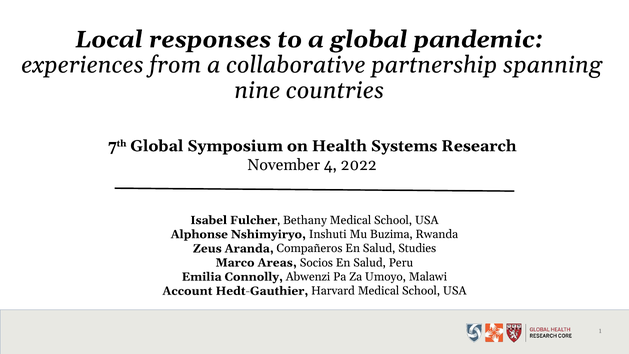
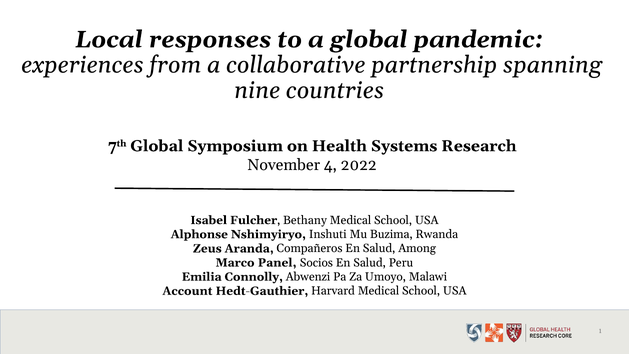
Studies: Studies -> Among
Areas: Areas -> Panel
